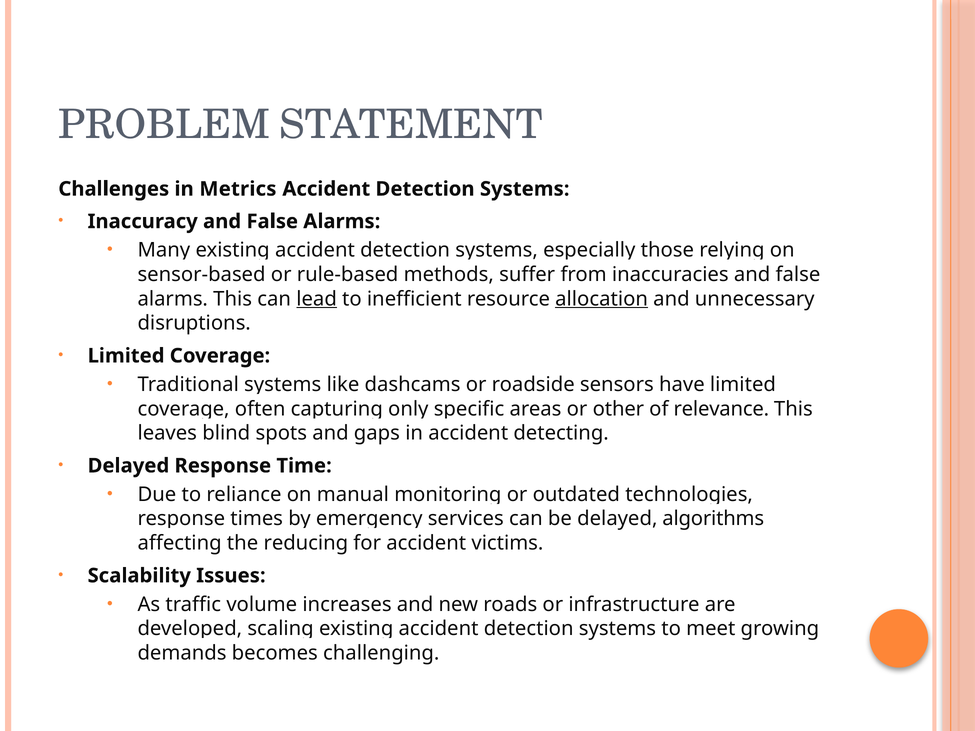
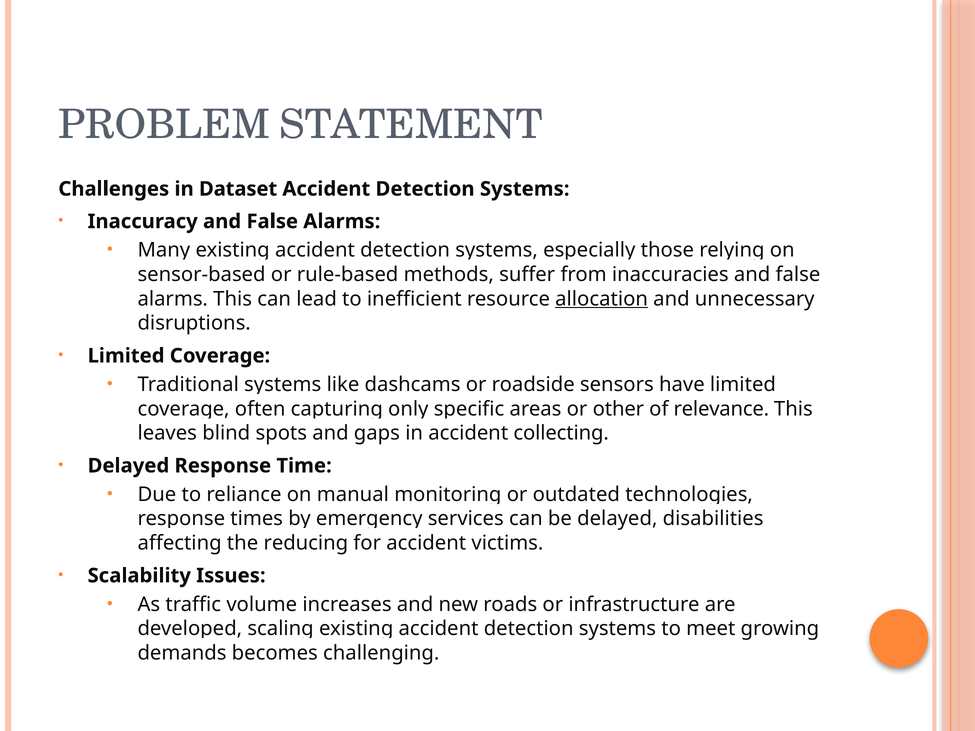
Metrics: Metrics -> Dataset
lead underline: present -> none
detecting: detecting -> collecting
algorithms: algorithms -> disabilities
